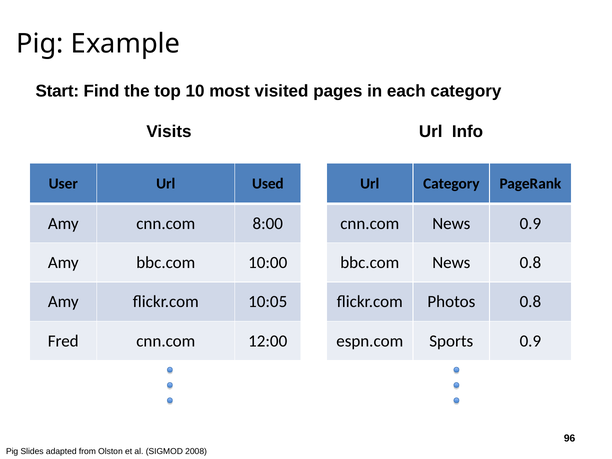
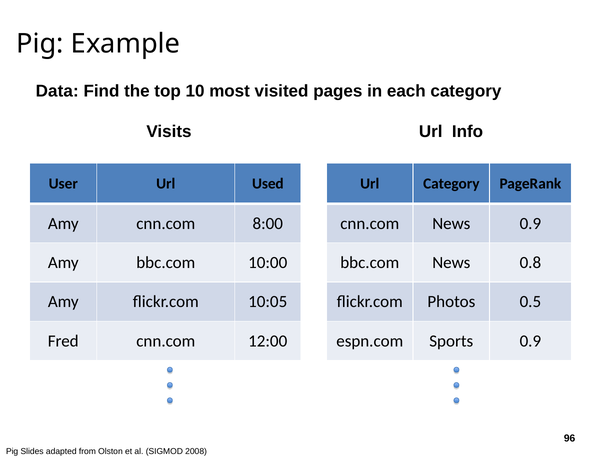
Start: Start -> Data
Photos 0.8: 0.8 -> 0.5
